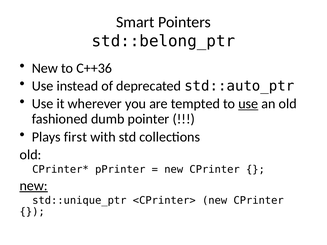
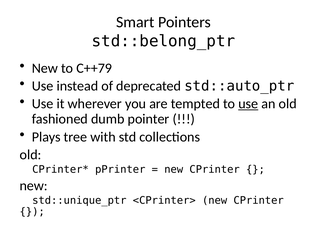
C++36: C++36 -> C++79
first: first -> tree
new at (34, 186) underline: present -> none
